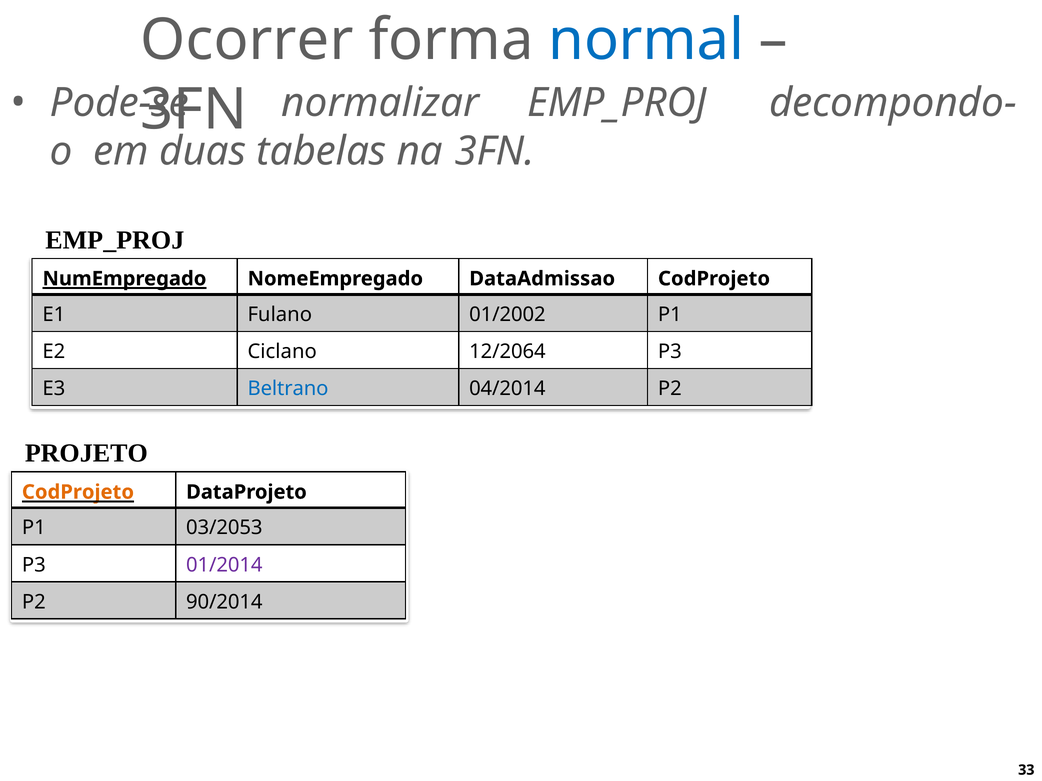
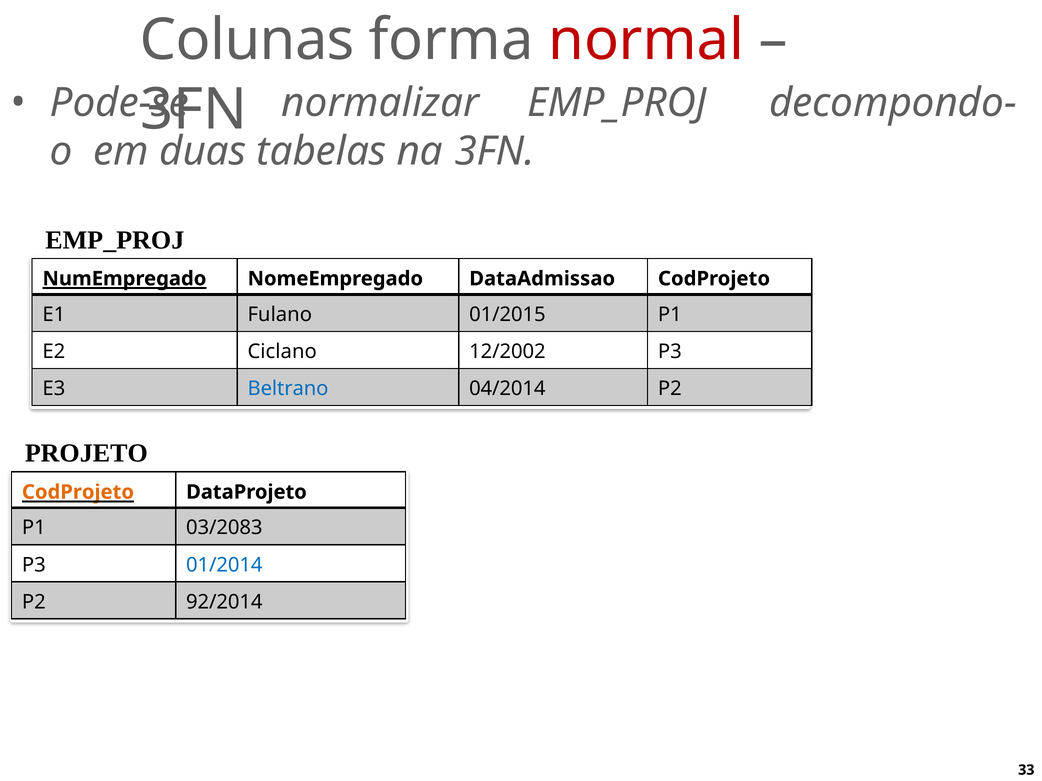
Ocorrer: Ocorrer -> Colunas
normal colour: blue -> red
01/2002: 01/2002 -> 01/2015
12/2064: 12/2064 -> 12/2002
03/2053: 03/2053 -> 03/2083
01/2014 colour: purple -> blue
90/2014: 90/2014 -> 92/2014
